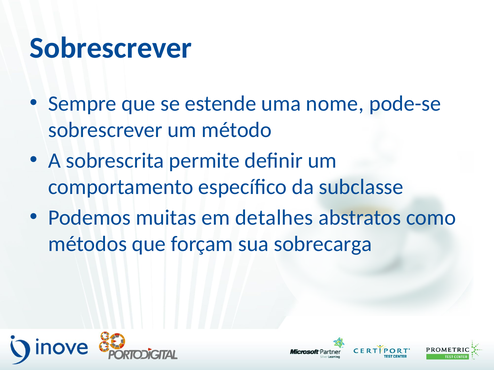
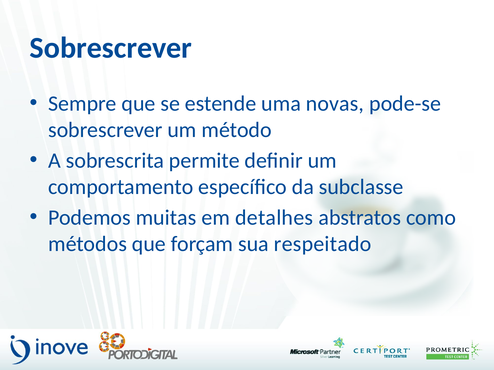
nome: nome -> novas
sobrecarga: sobrecarga -> respeitado
